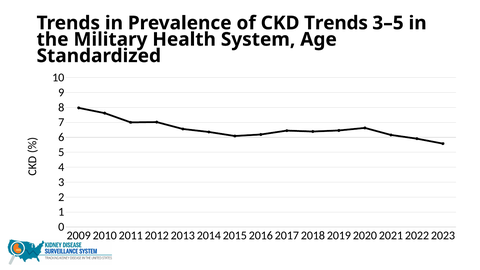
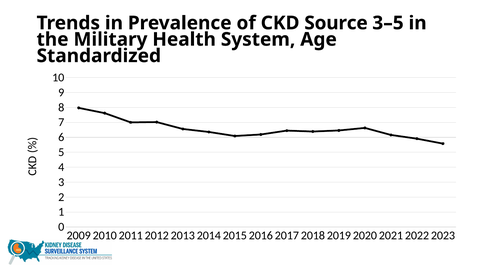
CKD Trends: Trends -> Source
